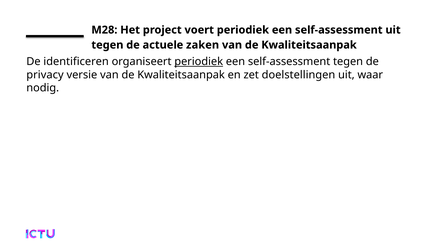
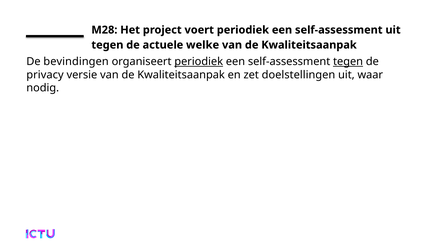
zaken: zaken -> welke
identificeren: identificeren -> bevindingen
tegen at (348, 62) underline: none -> present
